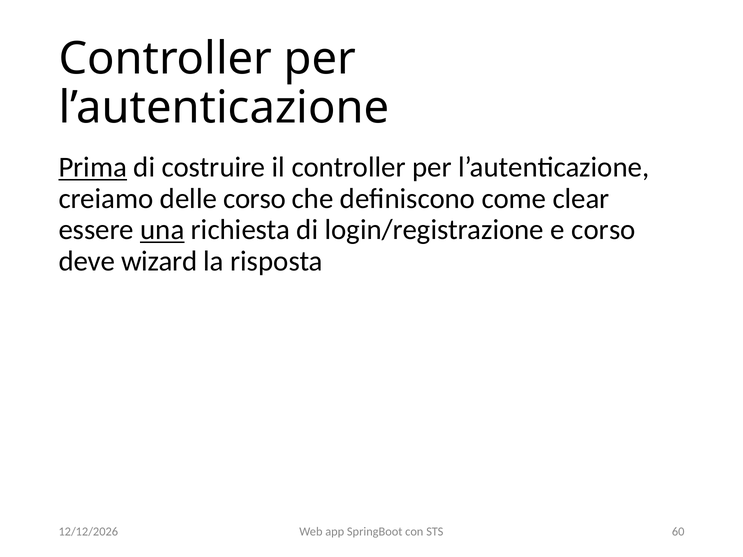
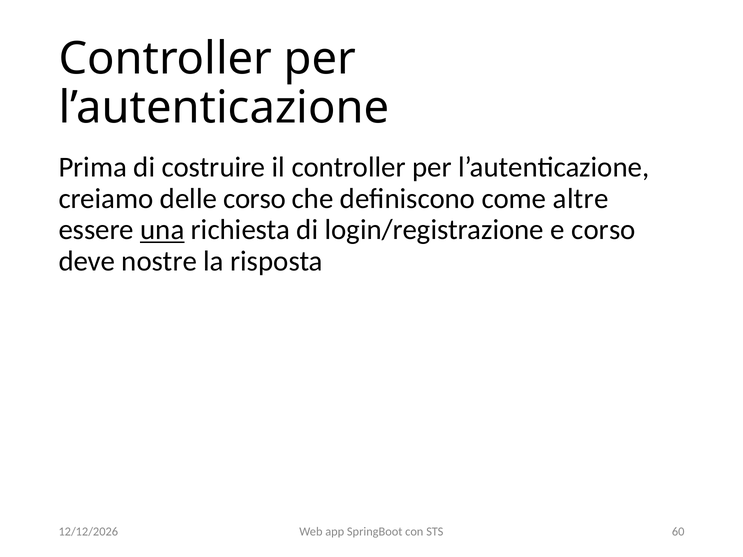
Prima underline: present -> none
clear: clear -> altre
wizard: wizard -> nostre
